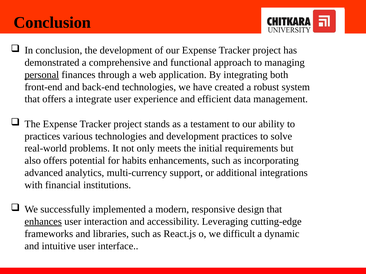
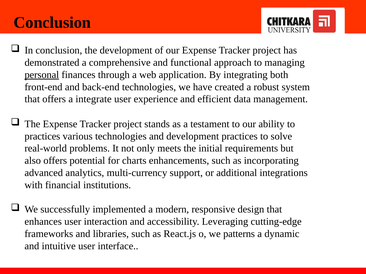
habits: habits -> charts
enhances underline: present -> none
difficult: difficult -> patterns
